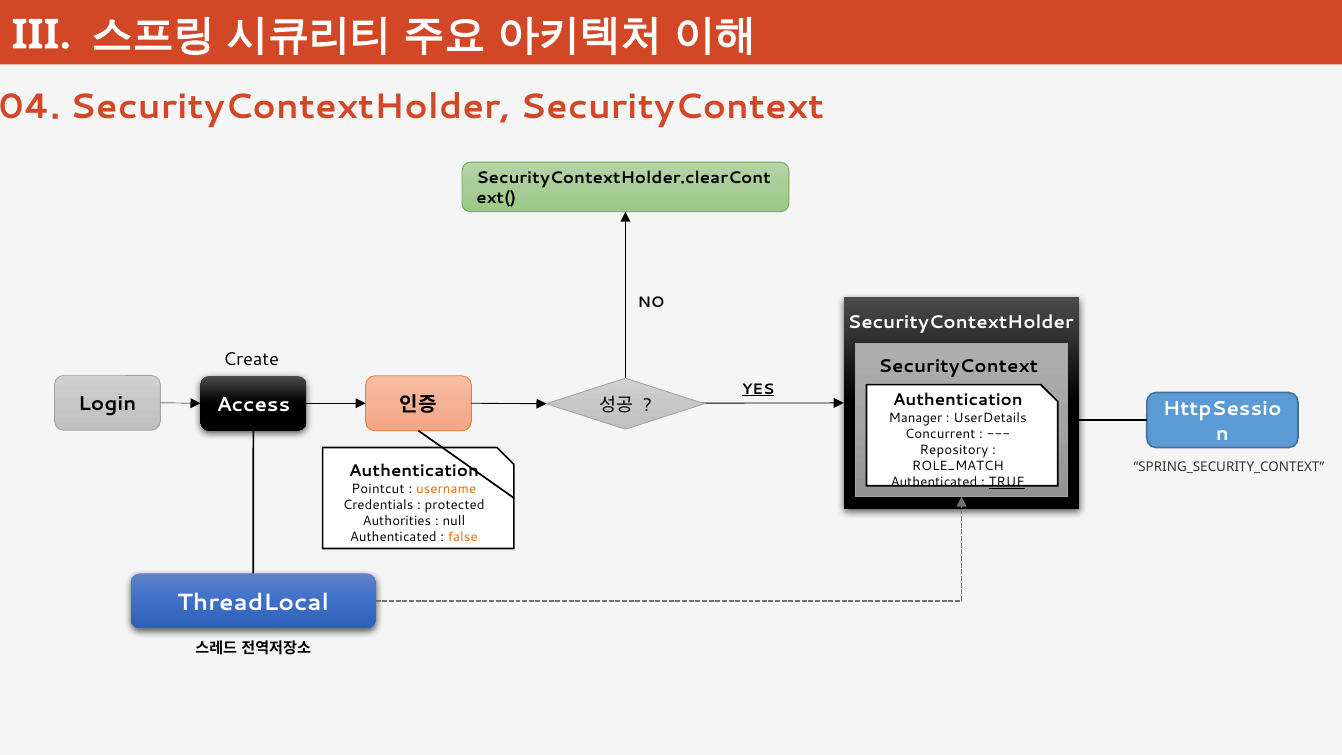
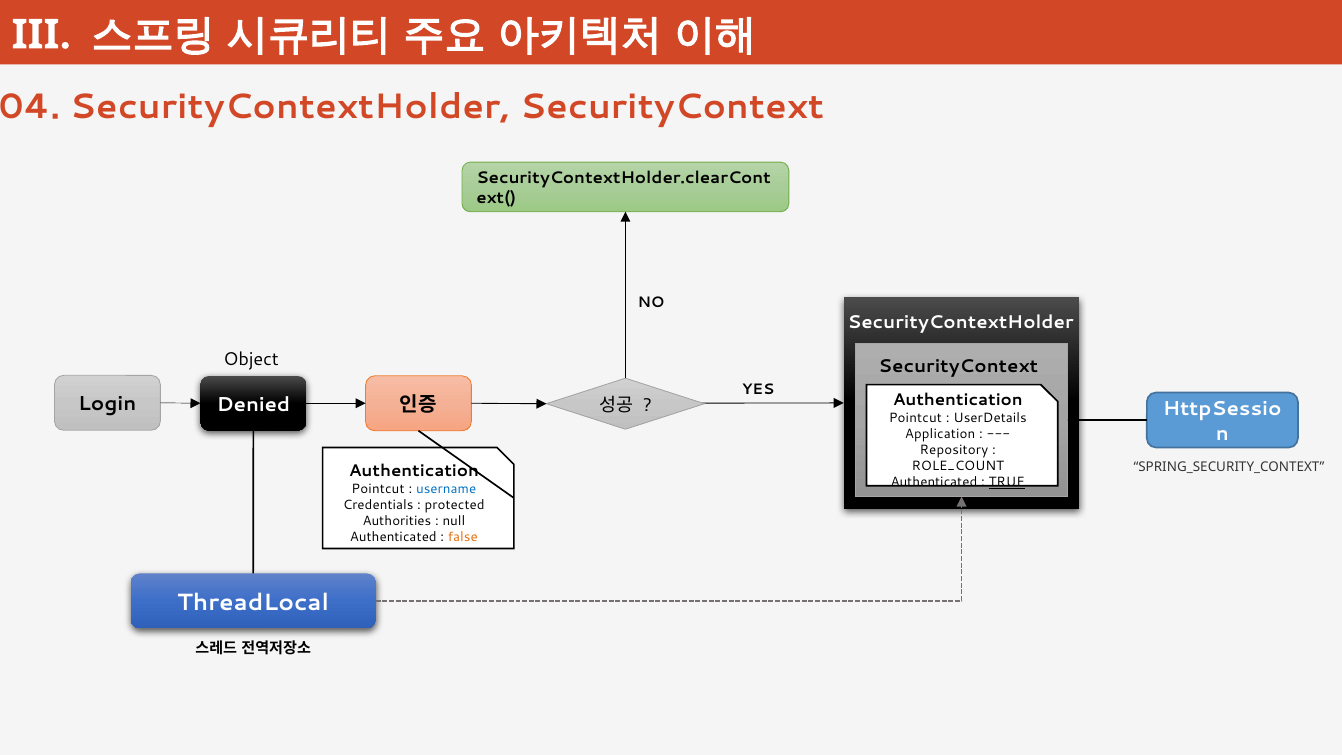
Create: Create -> Object
YES underline: present -> none
Access: Access -> Denied
Manager at (915, 418): Manager -> Pointcut
Concurrent: Concurrent -> Application
ROLE_MATCH: ROLE_MATCH -> ROLE_COUNT
username colour: orange -> blue
